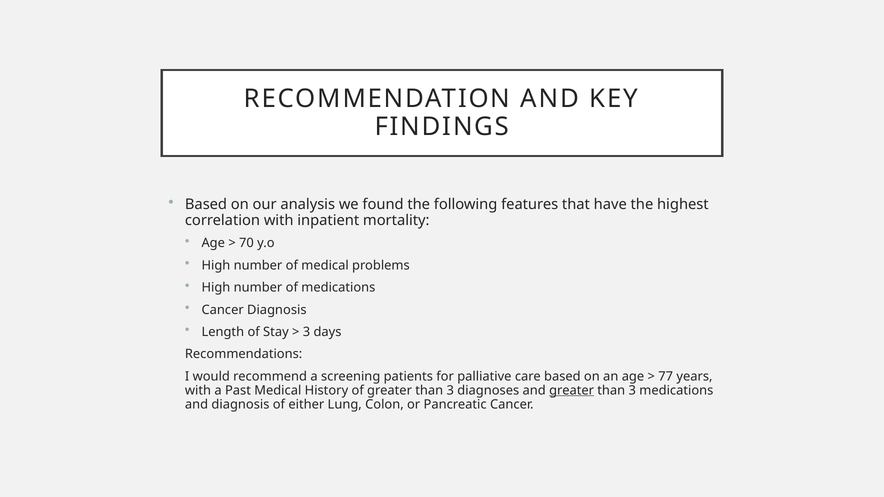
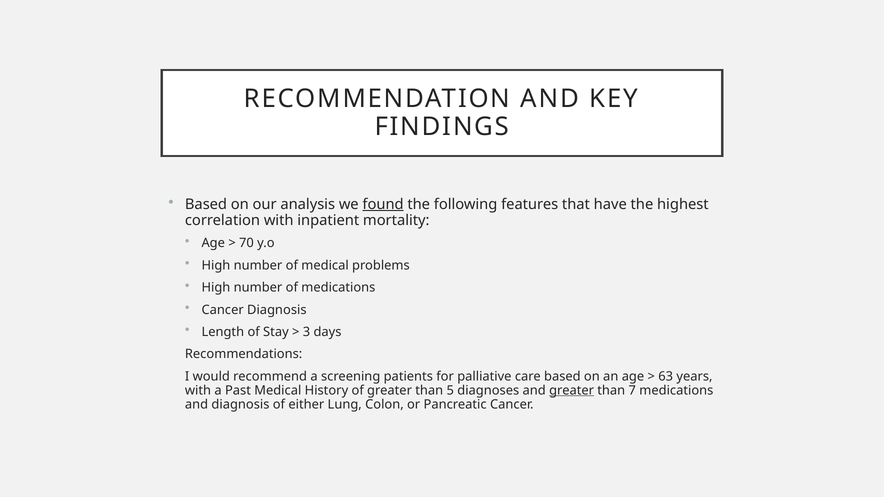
found underline: none -> present
77: 77 -> 63
of greater than 3: 3 -> 5
3 at (632, 391): 3 -> 7
